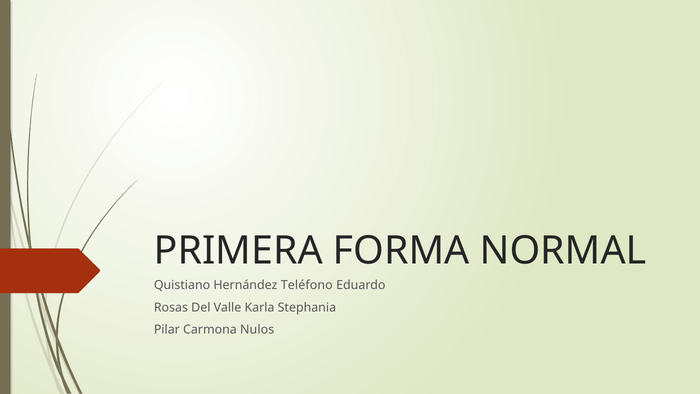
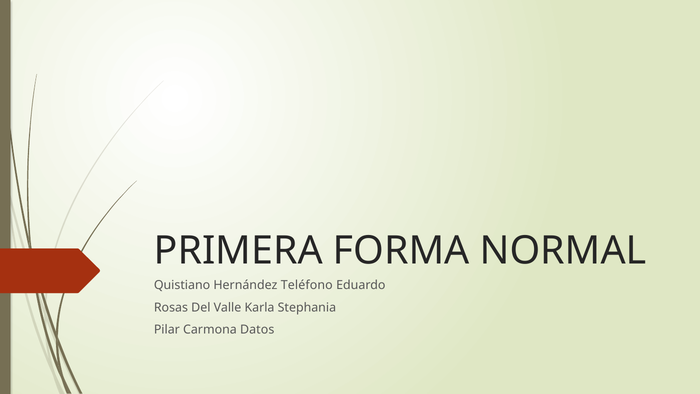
Nulos: Nulos -> Datos
